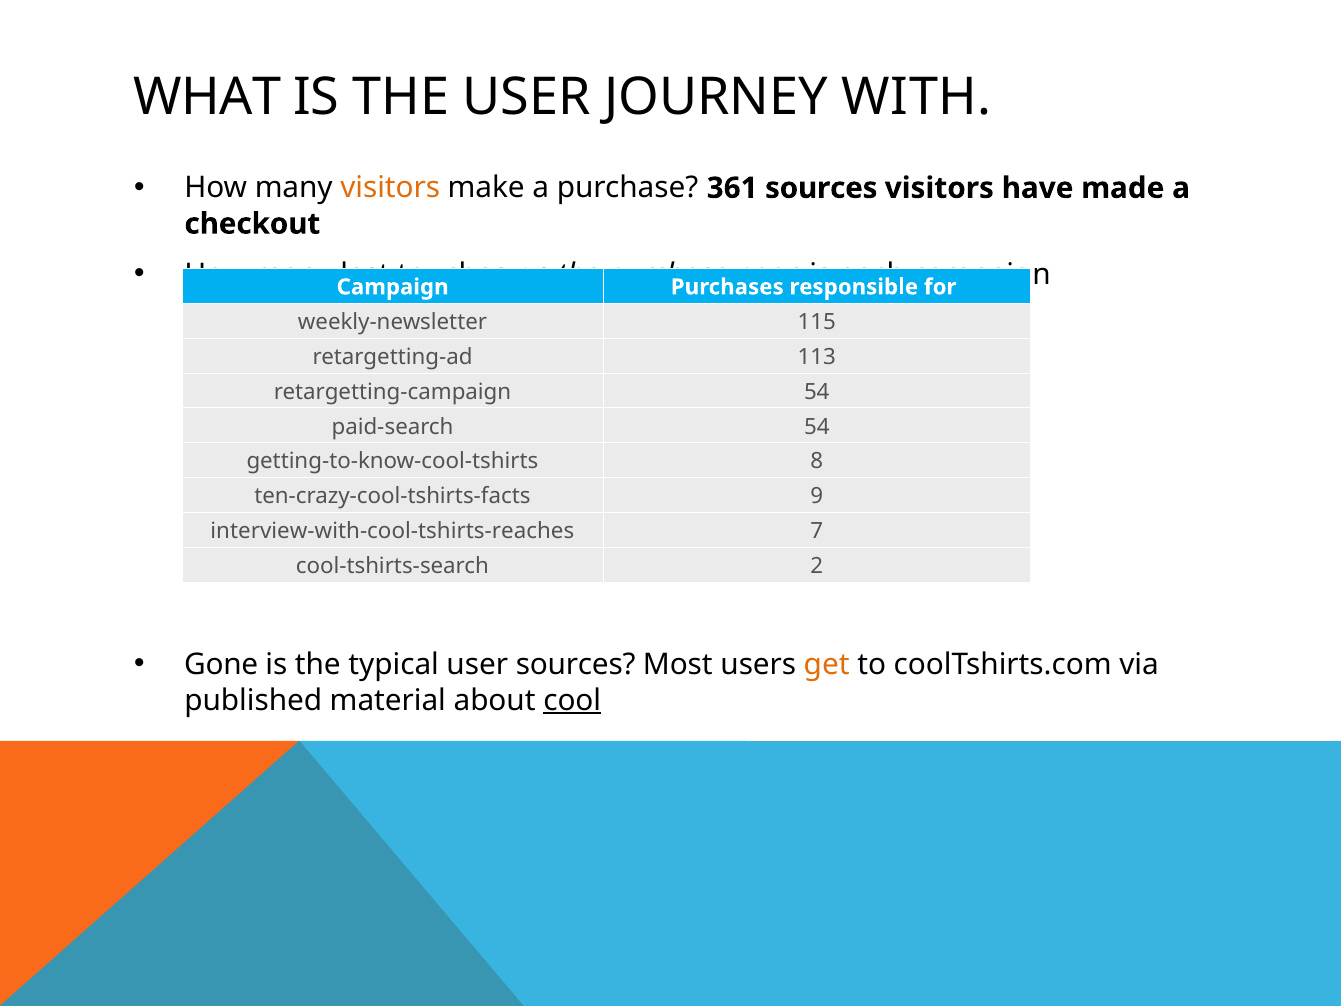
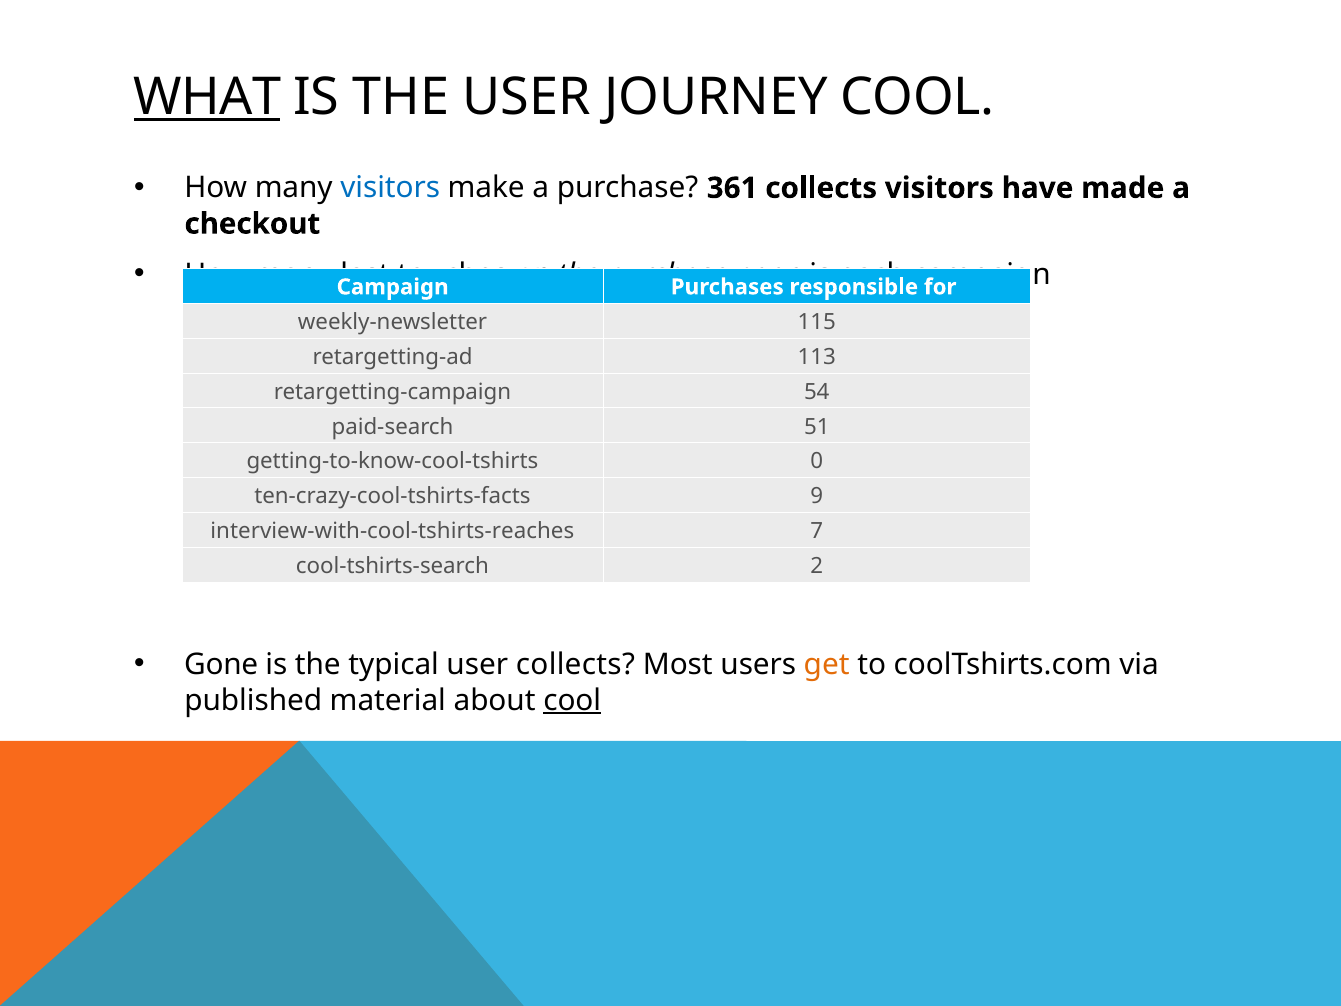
WHAT underline: none -> present
JOURNEY WITH: WITH -> COOL
visitors at (390, 188) colour: orange -> blue
361 sources: sources -> collects
paid-search 54: 54 -> 51
8: 8 -> 0
user sources: sources -> collects
